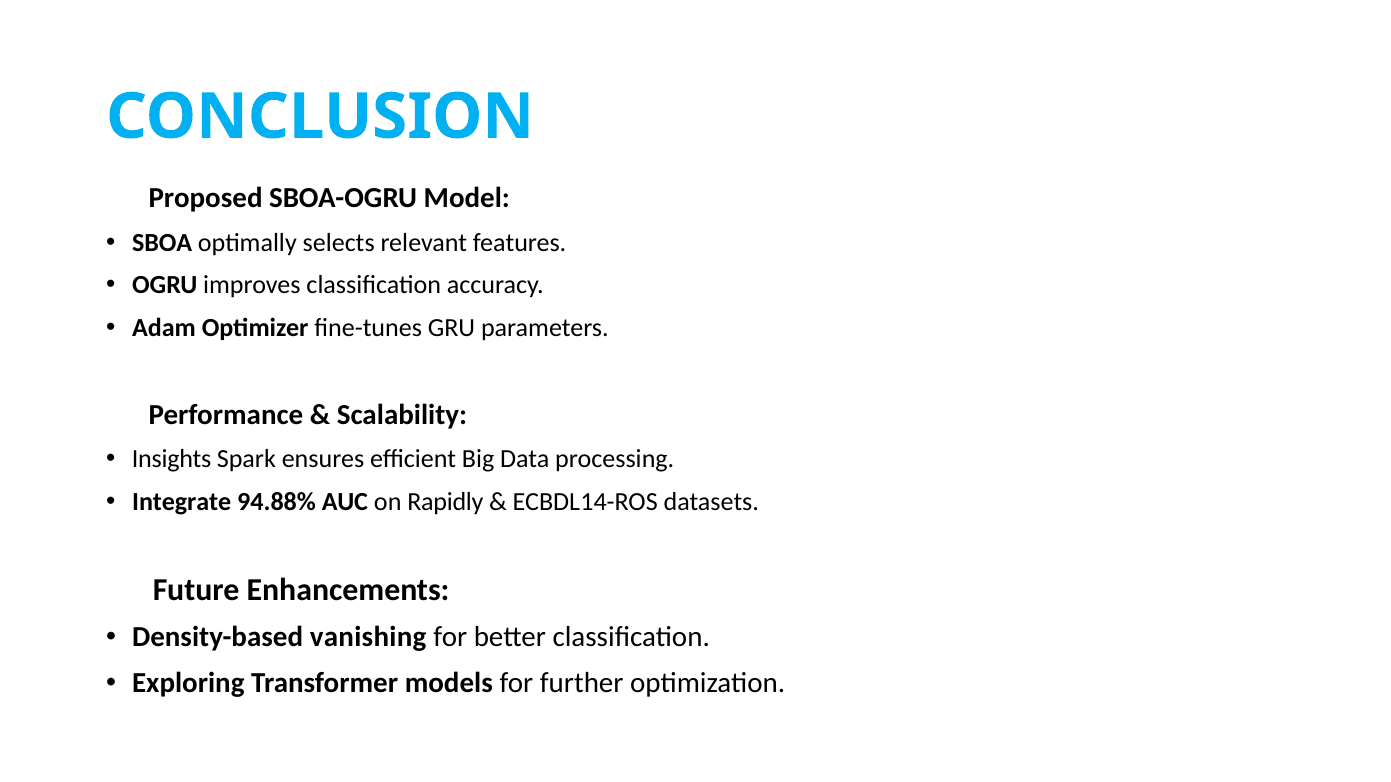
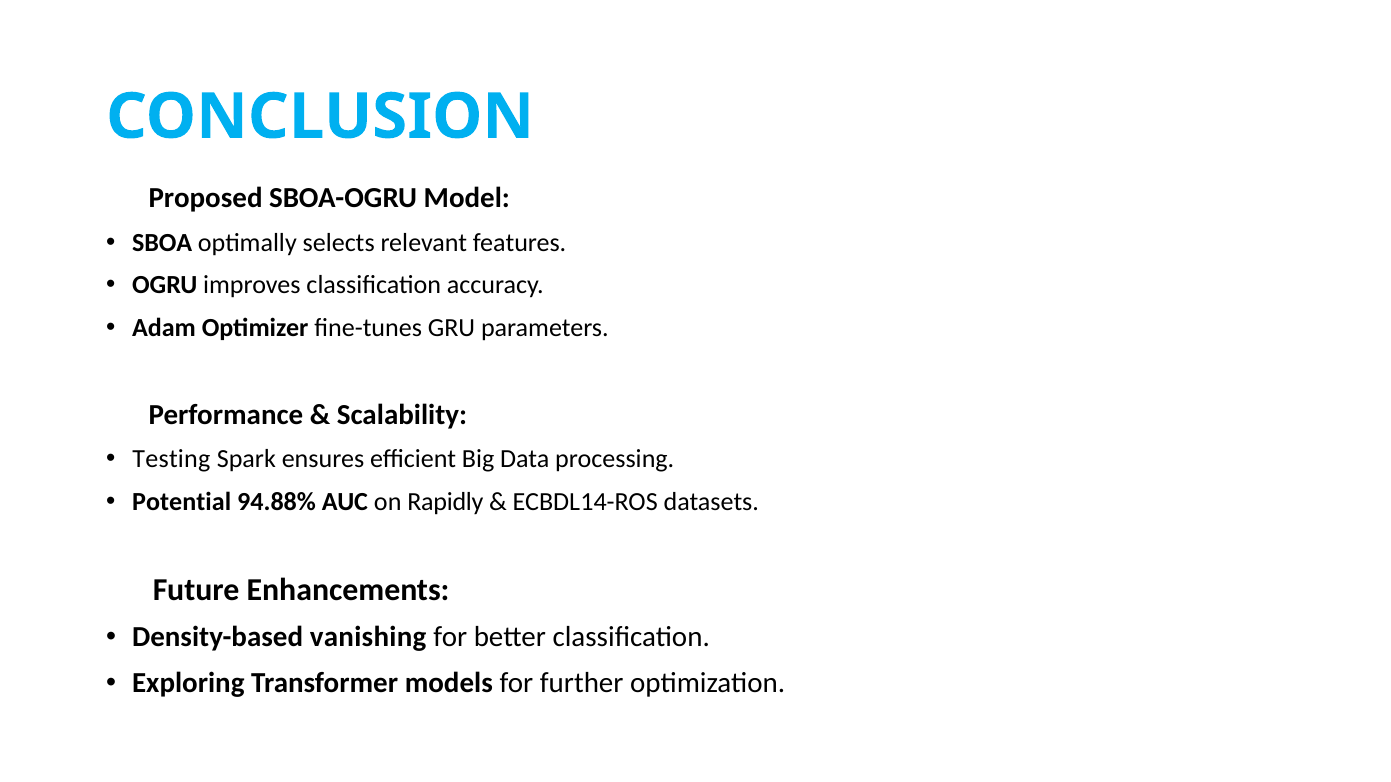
Insights: Insights -> Testing
Integrate: Integrate -> Potential
